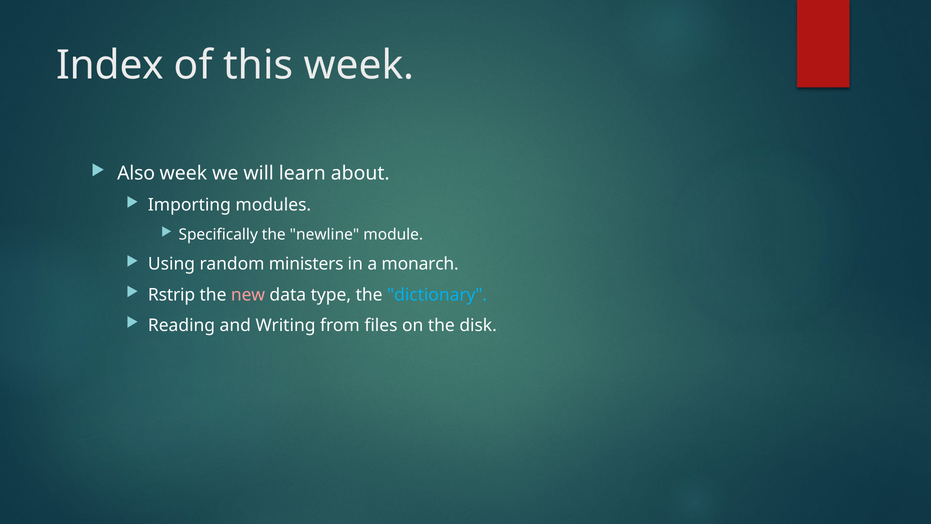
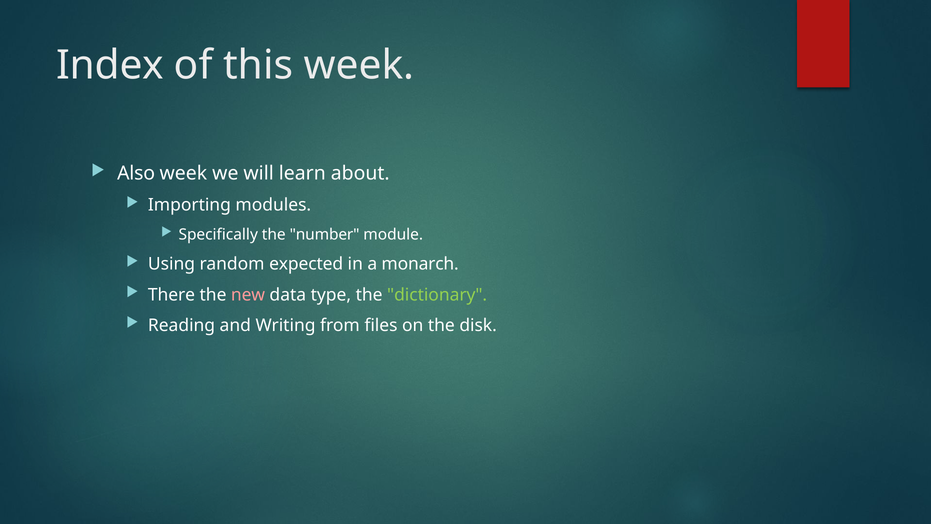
newline: newline -> number
ministers: ministers -> expected
Rstrip: Rstrip -> There
dictionary colour: light blue -> light green
